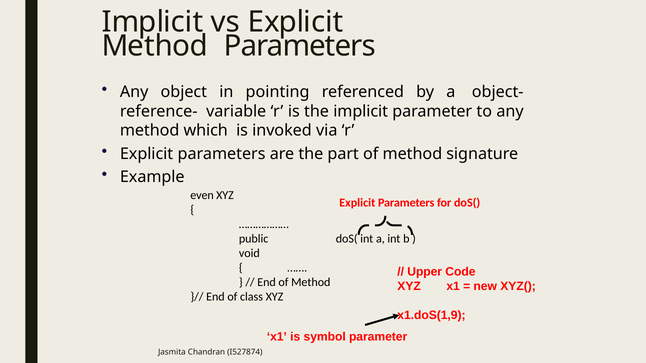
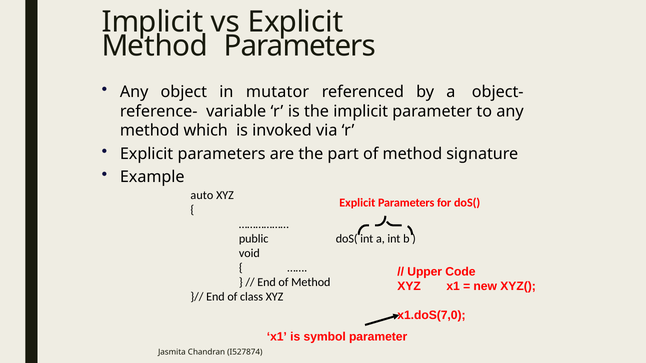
pointing: pointing -> mutator
even: even -> auto
x1.doS(1,9: x1.doS(1,9 -> x1.doS(7,0
